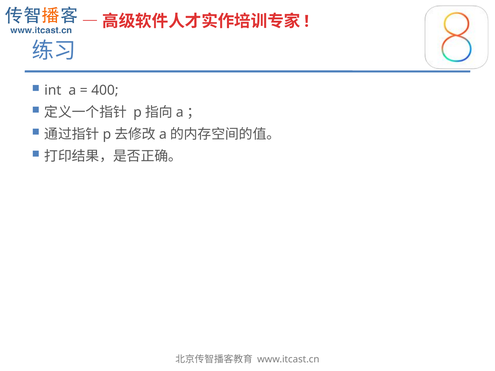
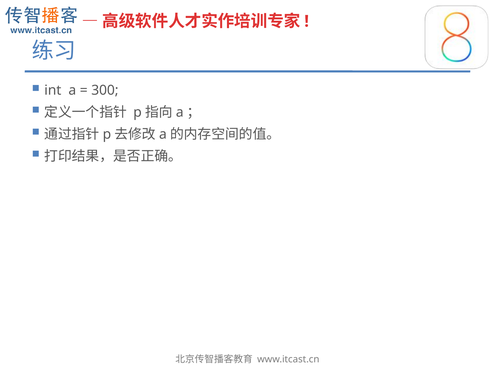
400: 400 -> 300
